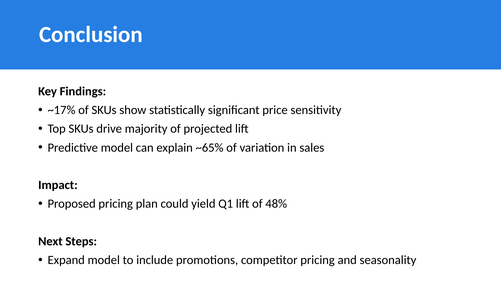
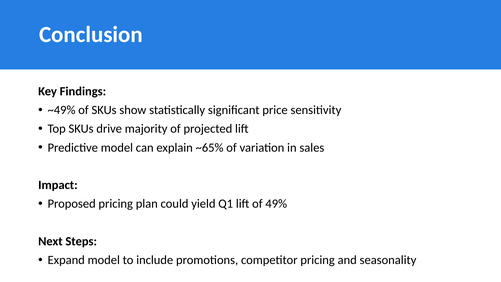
~17%: ~17% -> ~49%
48%: 48% -> 49%
